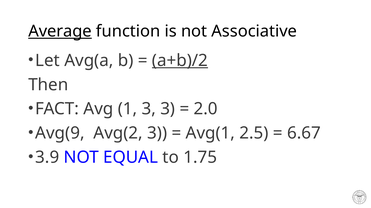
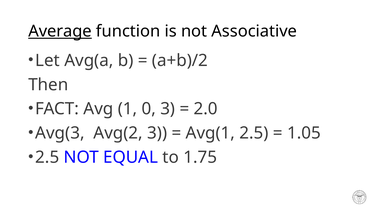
a+b)/2 underline: present -> none
1 3: 3 -> 0
Avg(9: Avg(9 -> Avg(3
6.67: 6.67 -> 1.05
3.9 at (47, 158): 3.9 -> 2.5
